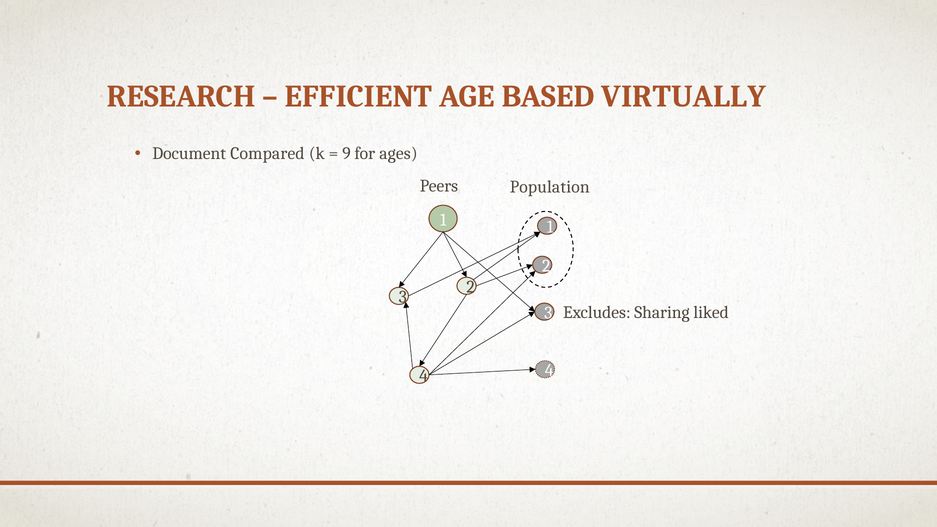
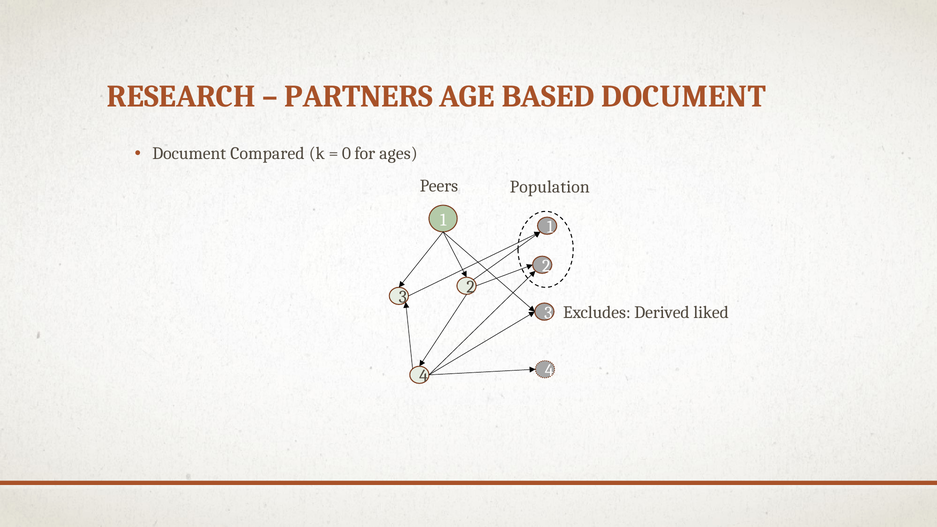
EFFICIENT: EFFICIENT -> PARTNERS
BASED VIRTUALLY: VIRTUALLY -> DOCUMENT
9: 9 -> 0
Sharing: Sharing -> Derived
